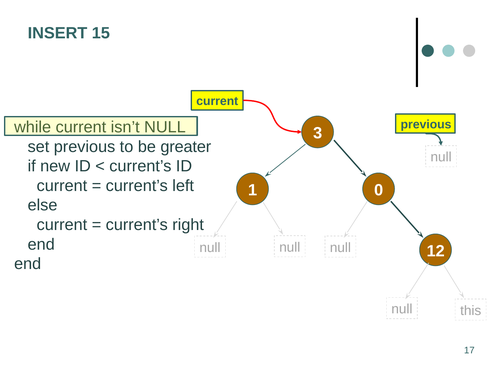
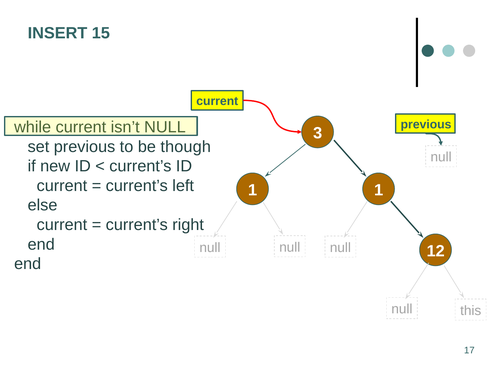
greater: greater -> though
1 0: 0 -> 1
